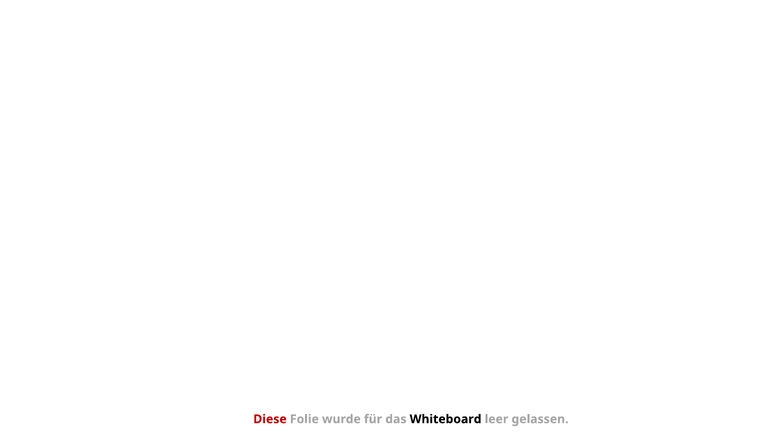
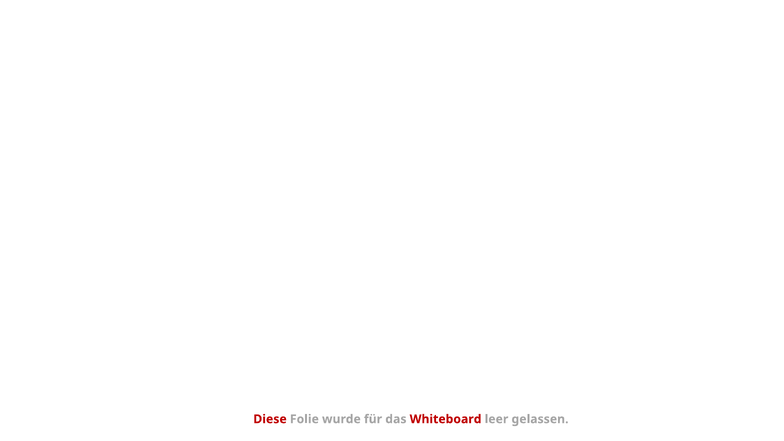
Whiteboard colour: black -> red
